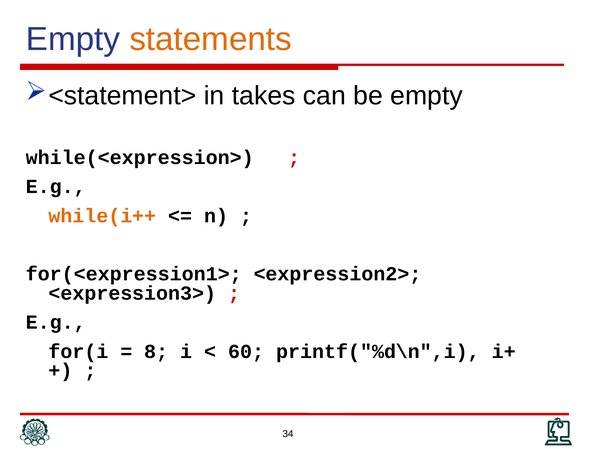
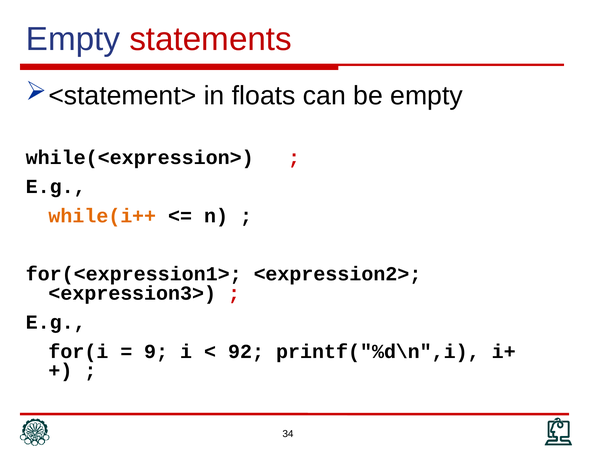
statements colour: orange -> red
takes: takes -> floats
8: 8 -> 9
60: 60 -> 92
